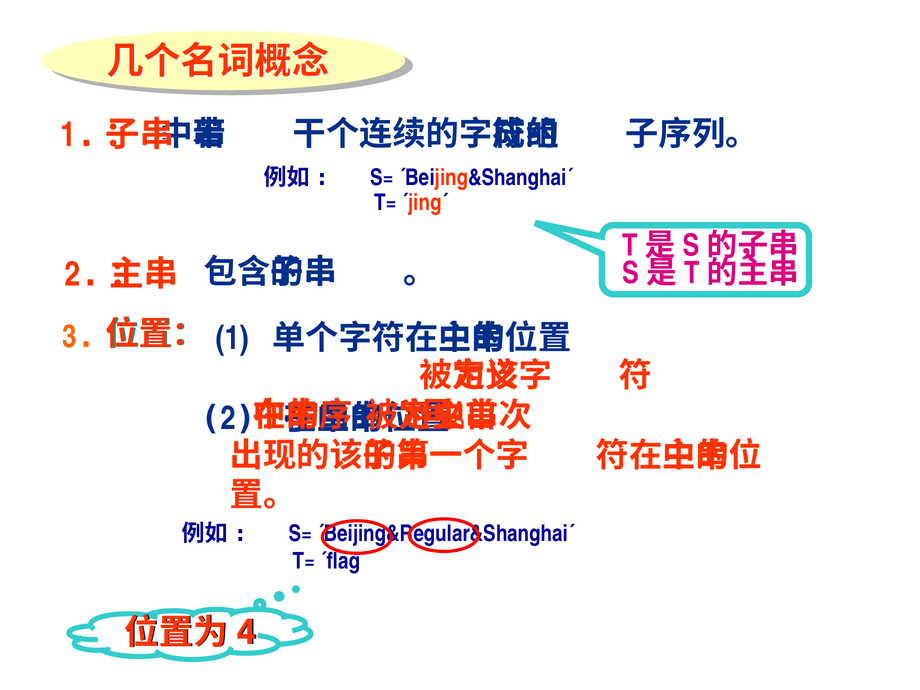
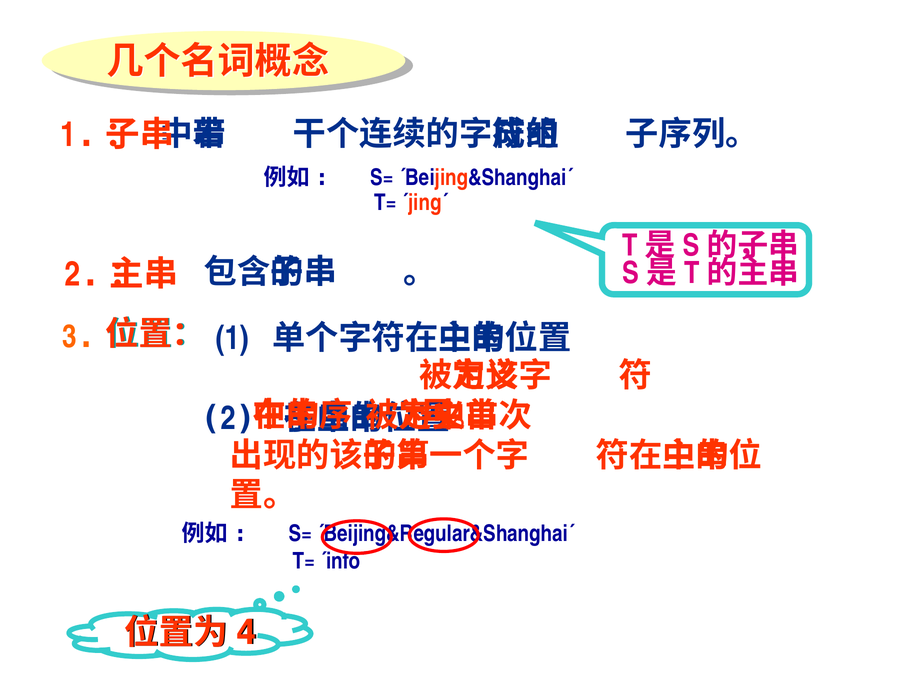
´flag´: ´flag´ -> ´info´
